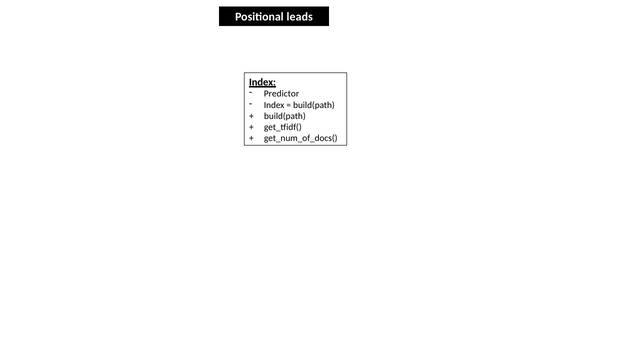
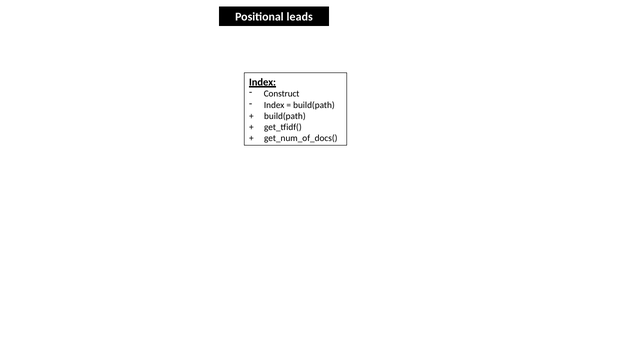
Predictor: Predictor -> Construct
